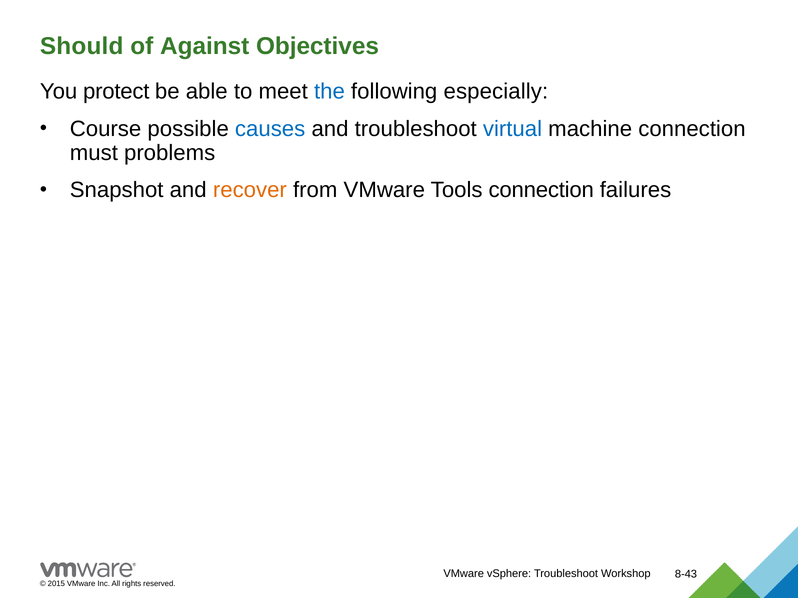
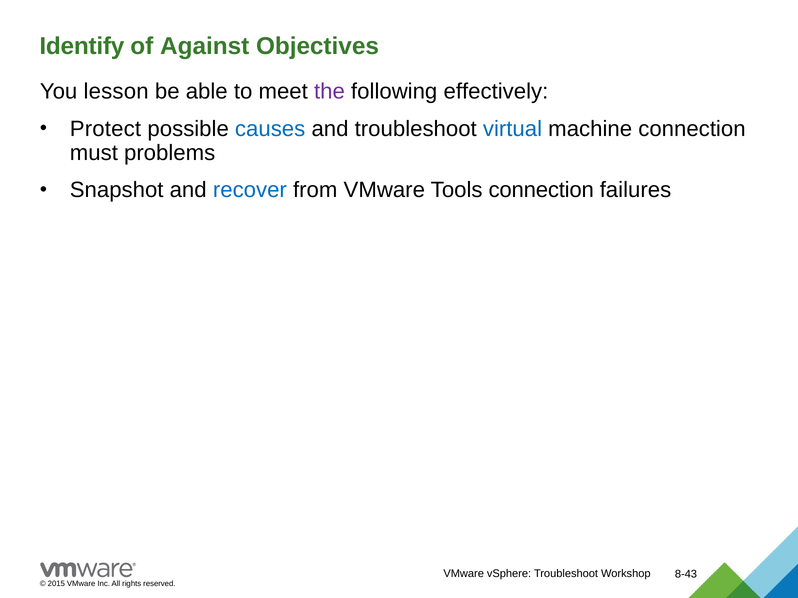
Should: Should -> Identify
protect: protect -> lesson
the colour: blue -> purple
especially: especially -> effectively
Course: Course -> Protect
recover colour: orange -> blue
